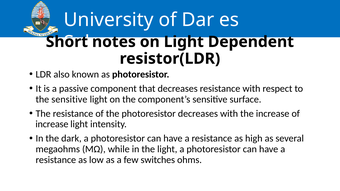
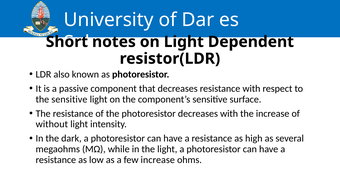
increase at (52, 124): increase -> without
few switches: switches -> increase
